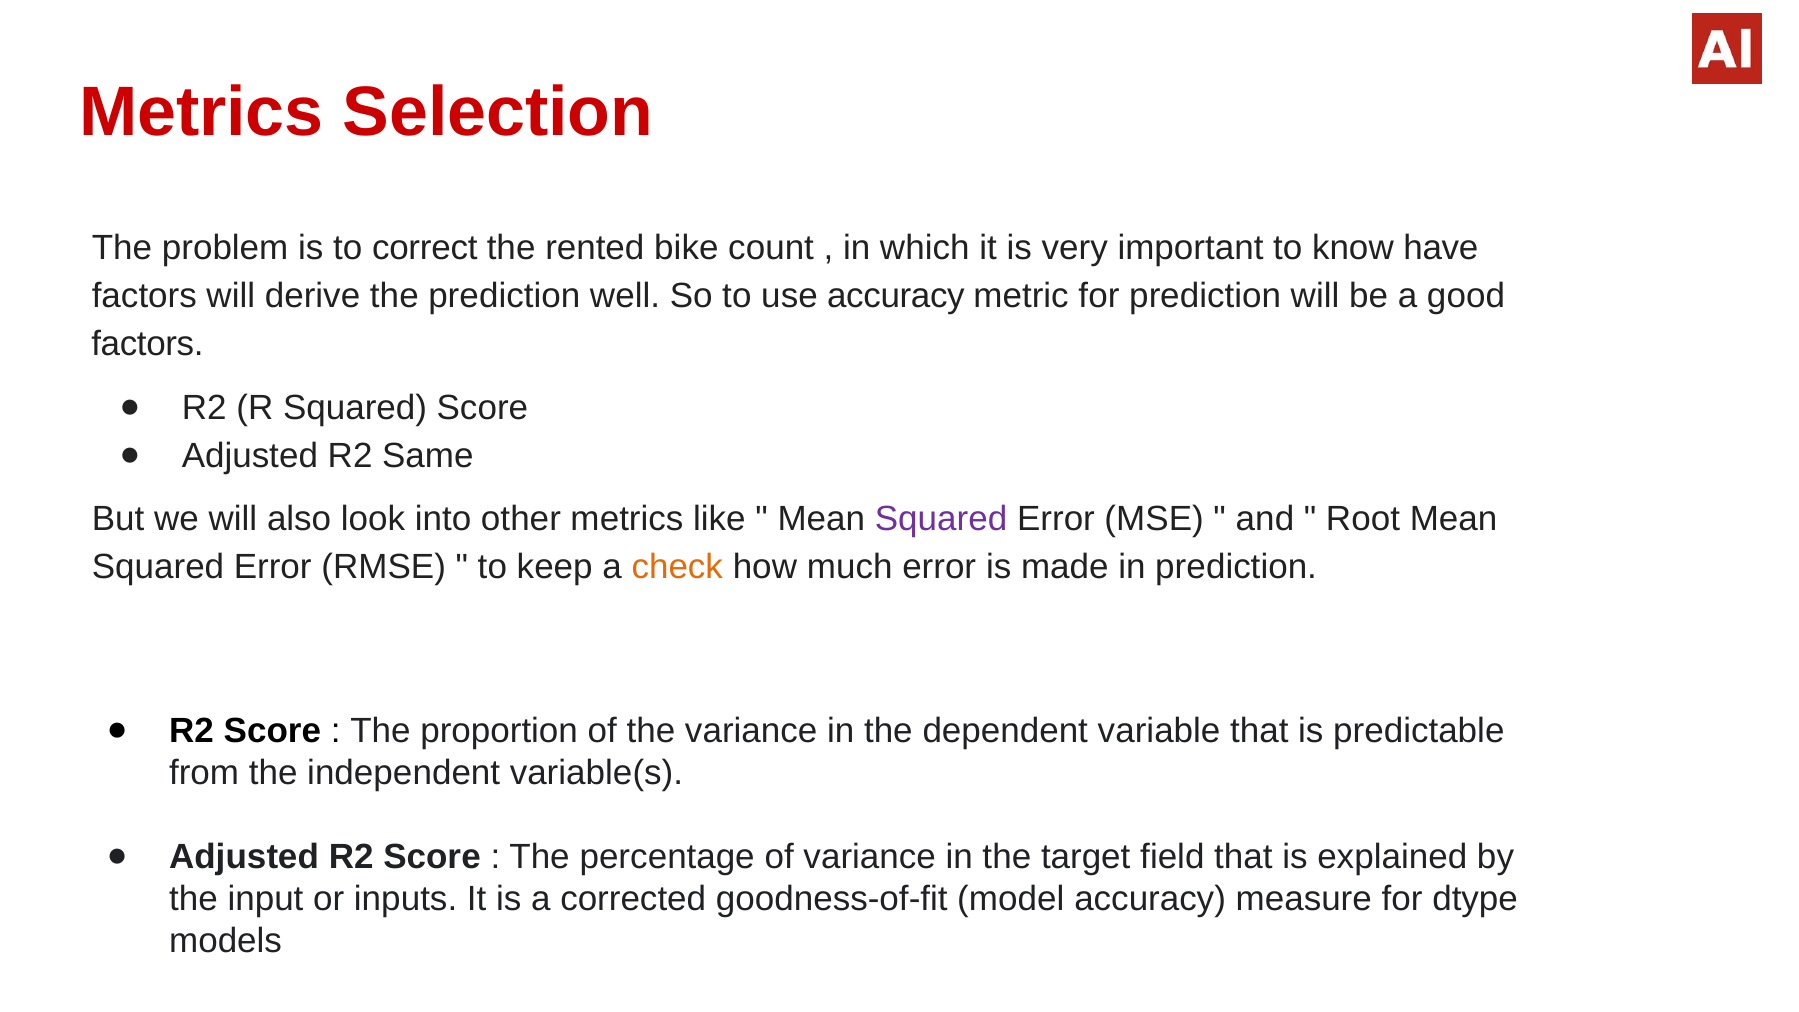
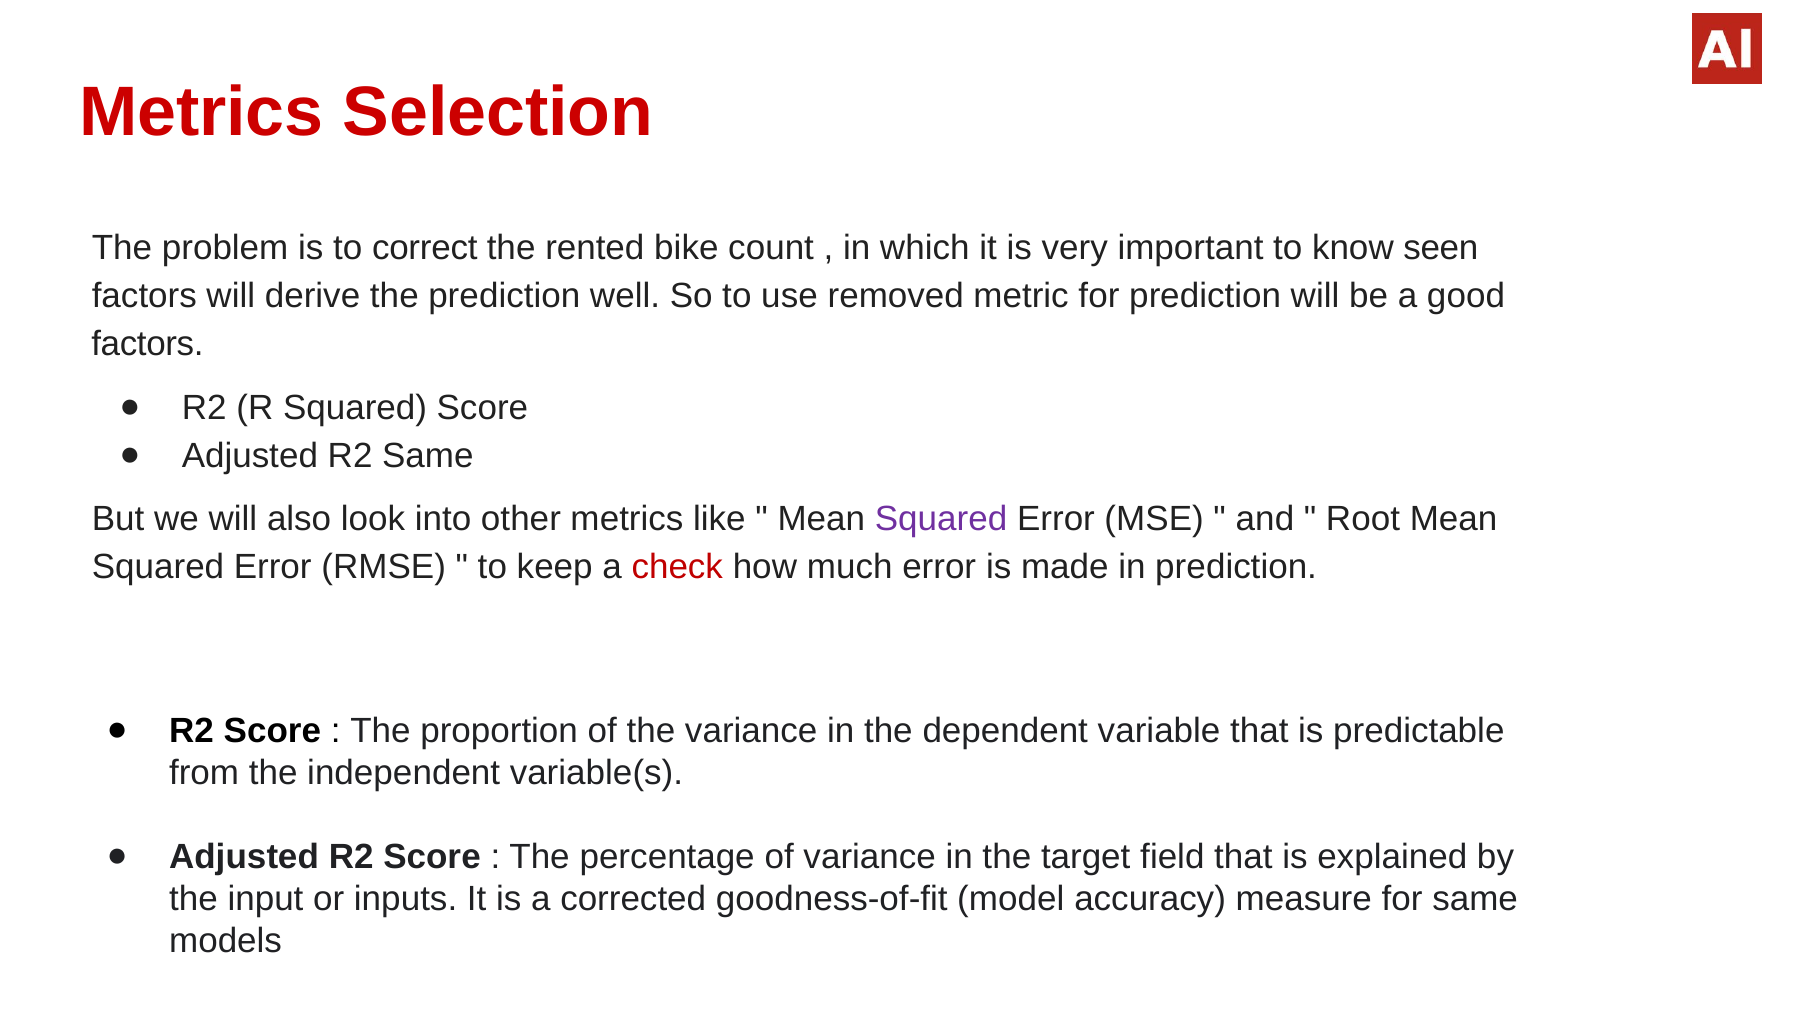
have: have -> seen
use accuracy: accuracy -> removed
check colour: orange -> red
for dtype: dtype -> same
